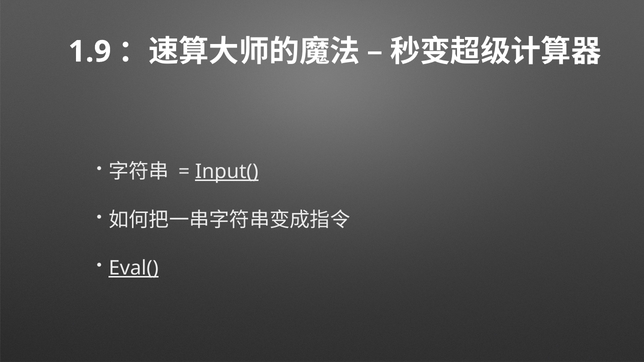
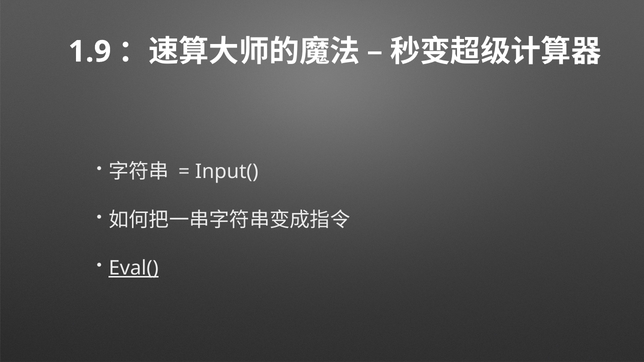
Input( underline: present -> none
